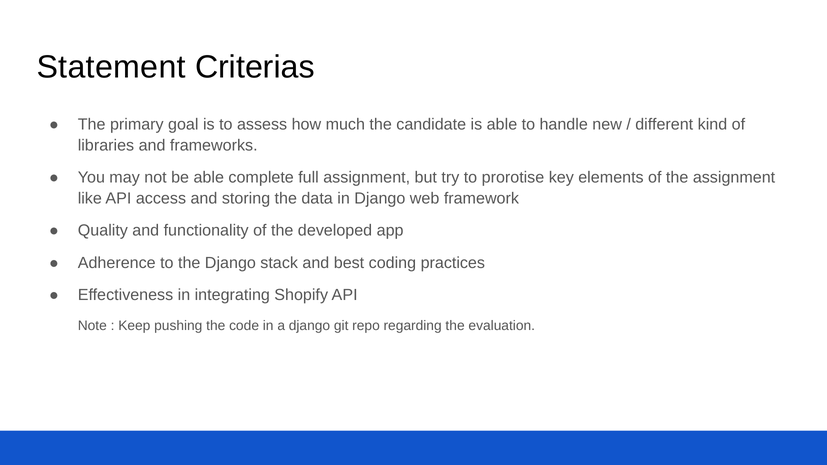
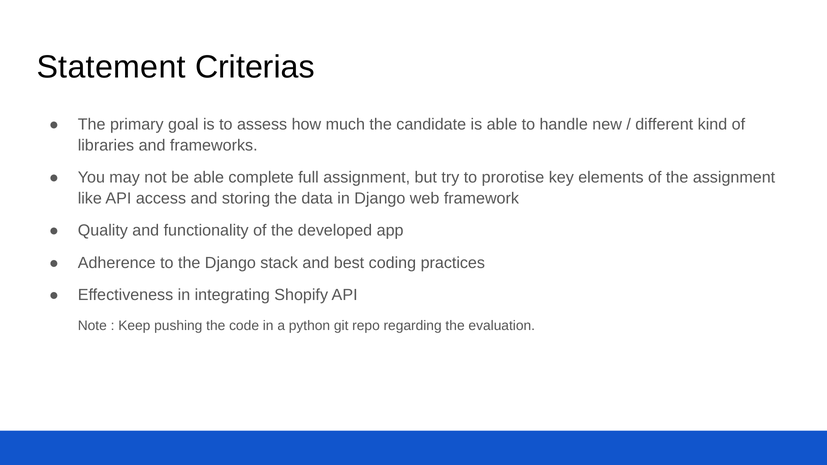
a django: django -> python
